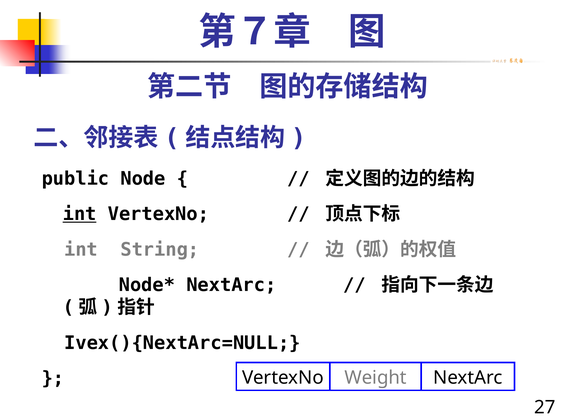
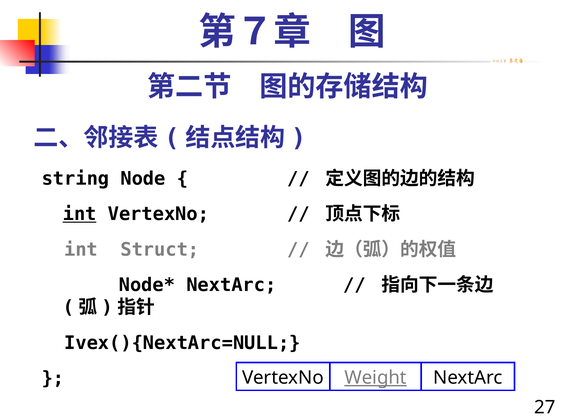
public: public -> string
String: String -> Struct
Weight underline: none -> present
